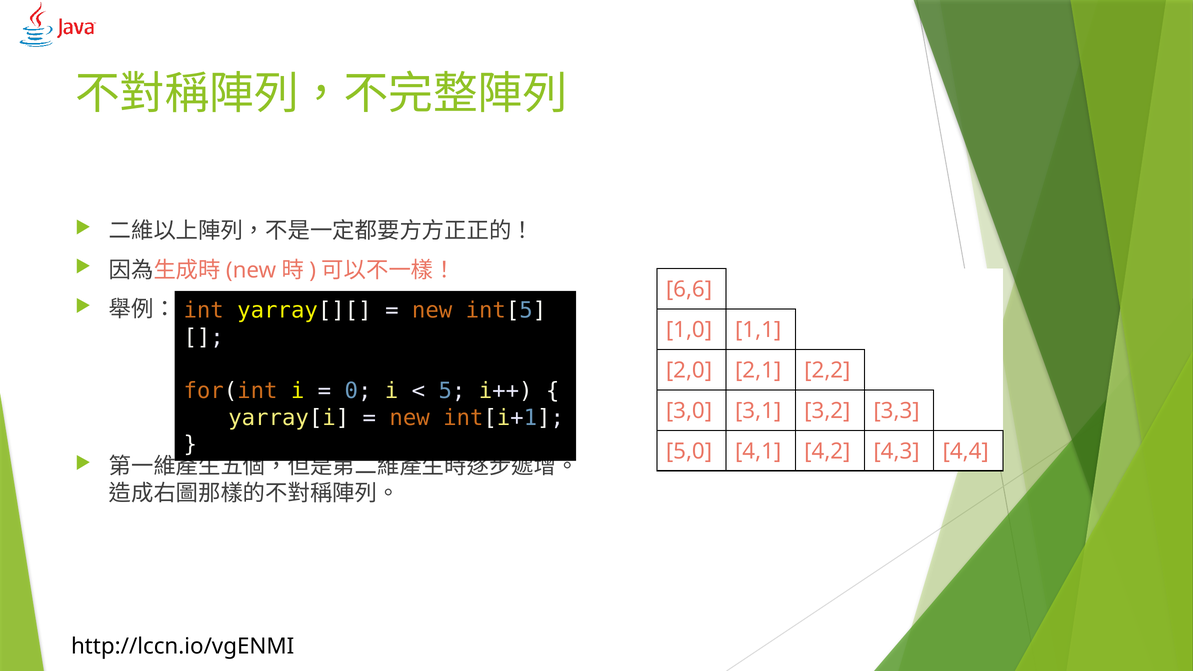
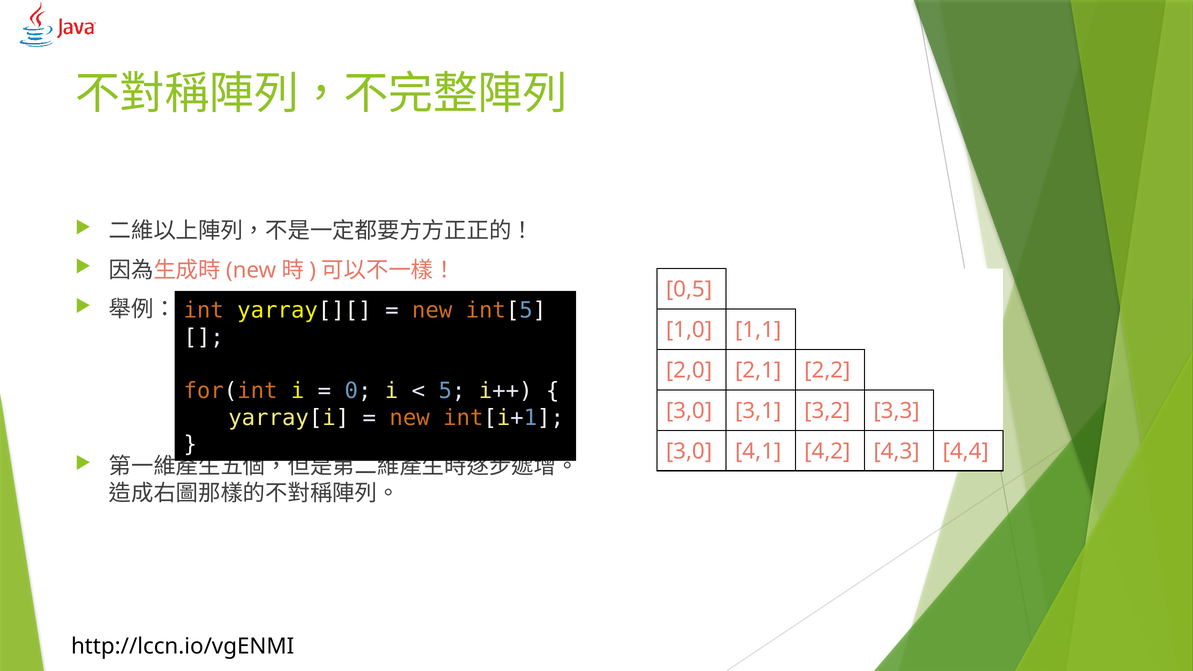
6,6: 6,6 -> 0,5
5,0 at (689, 451): 5,0 -> 3,0
